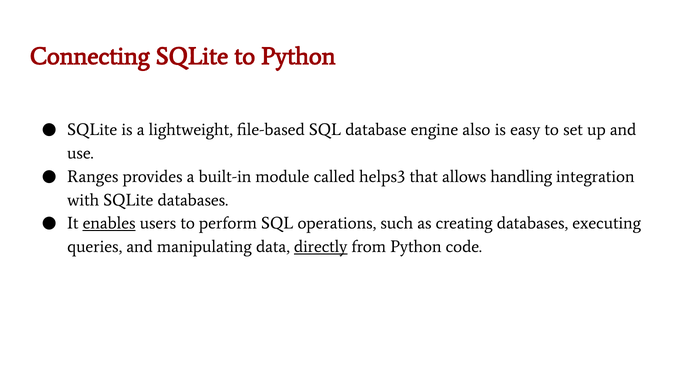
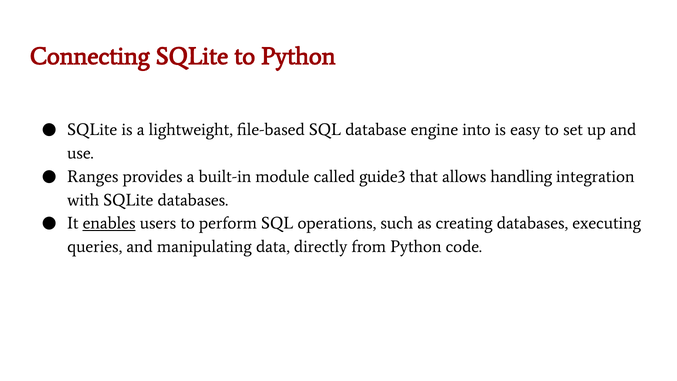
also: also -> into
helps3: helps3 -> guide3
directly underline: present -> none
